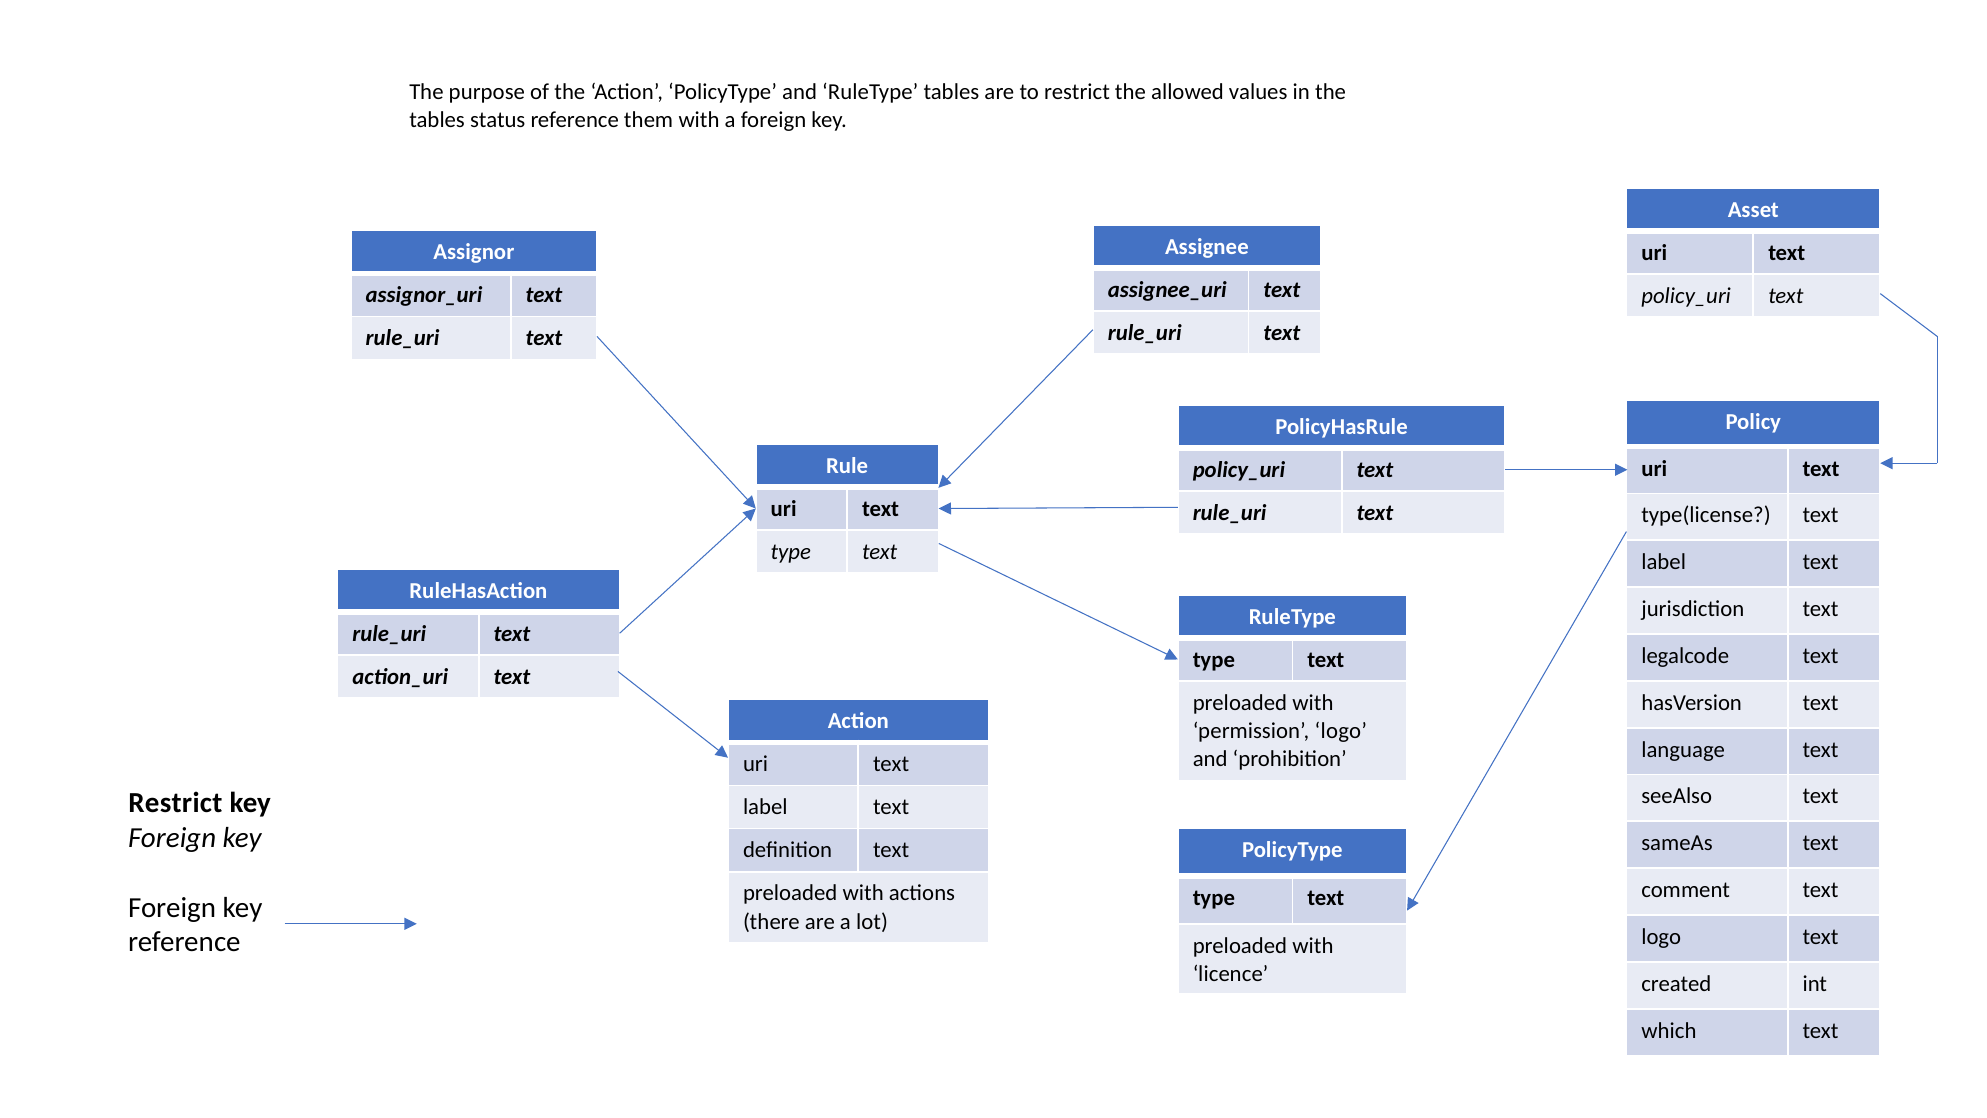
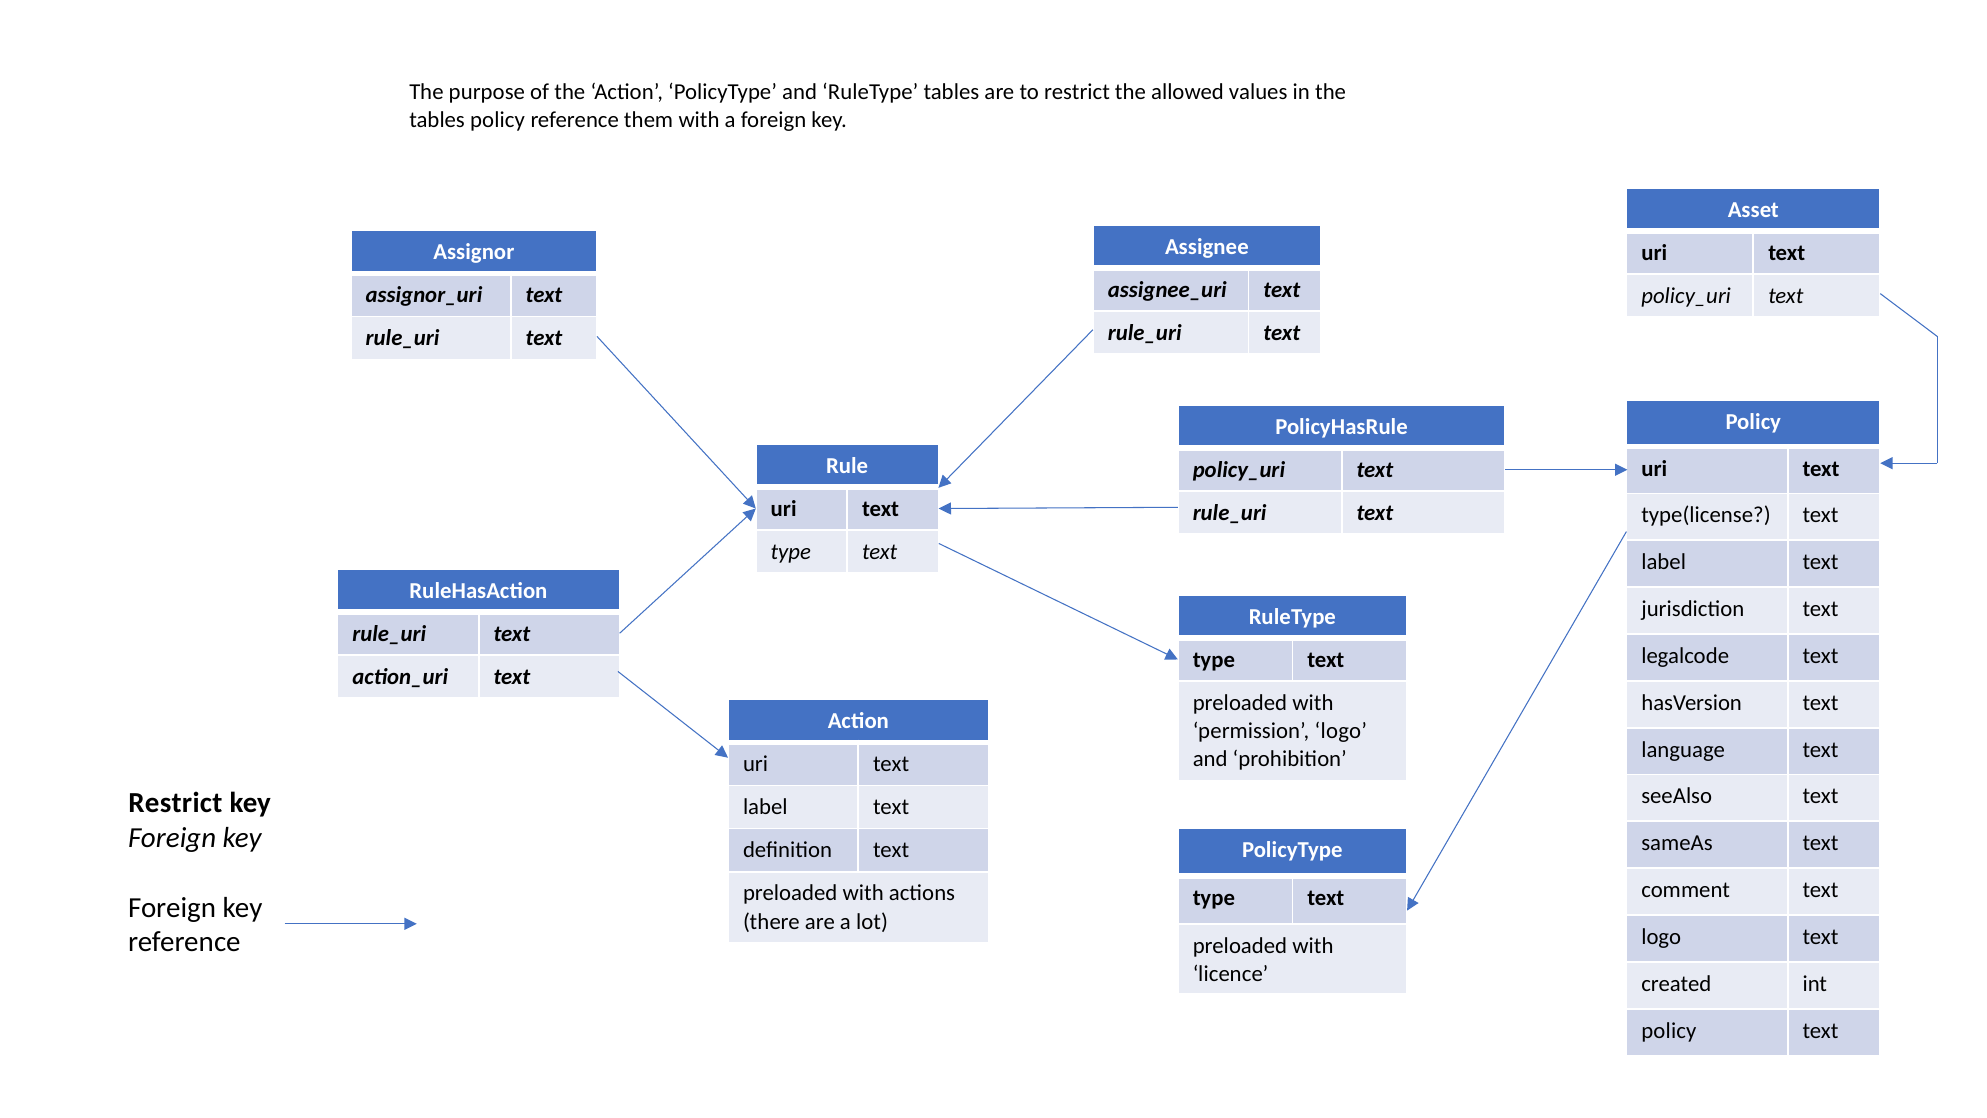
tables status: status -> policy
which at (1669, 1030): which -> policy
